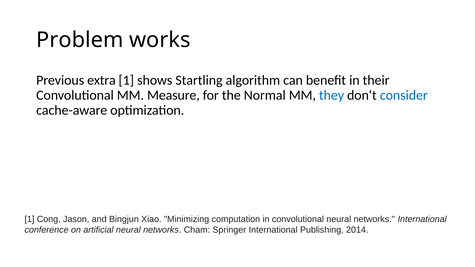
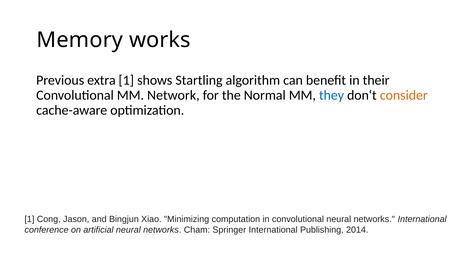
Problem: Problem -> Memory
Measure: Measure -> Network
consider colour: blue -> orange
